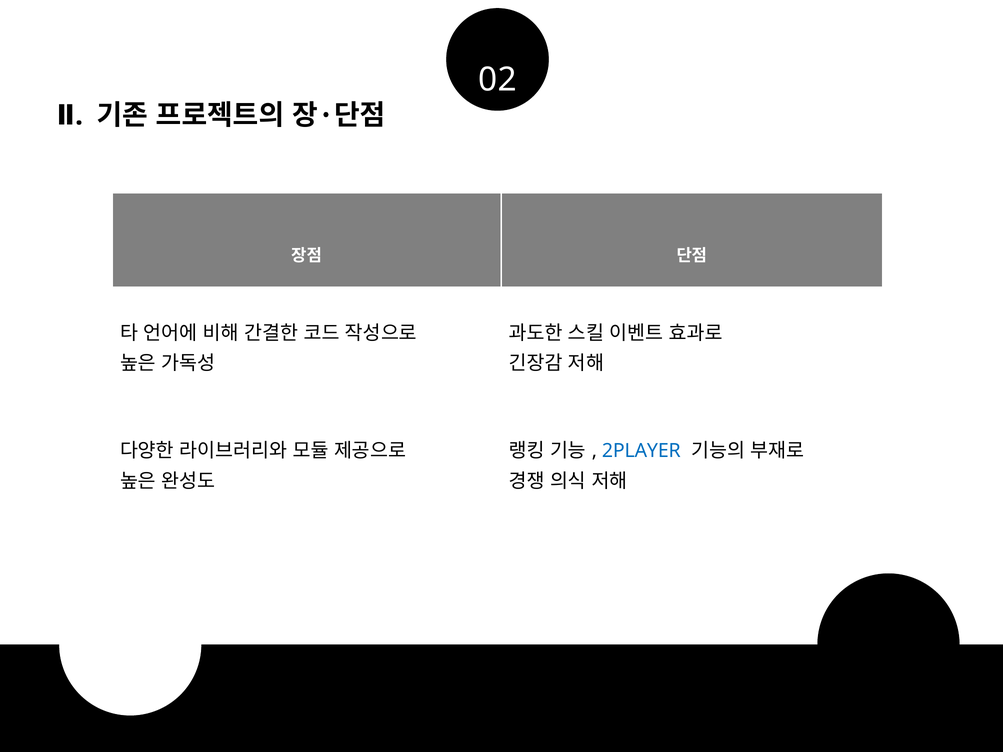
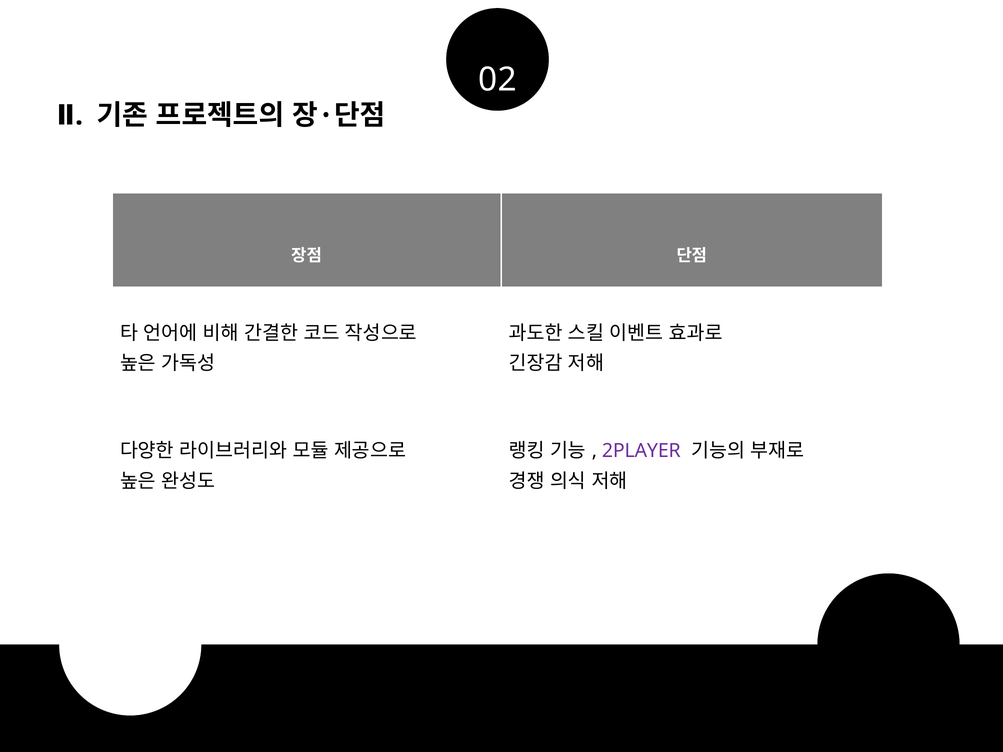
2PLAYER colour: blue -> purple
